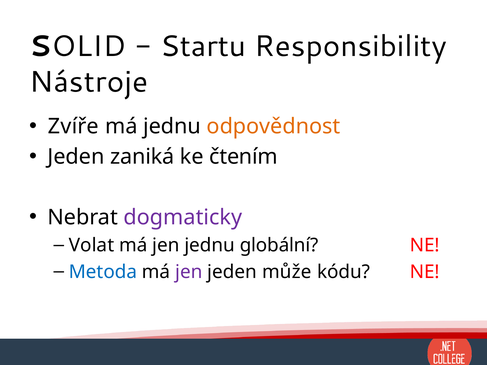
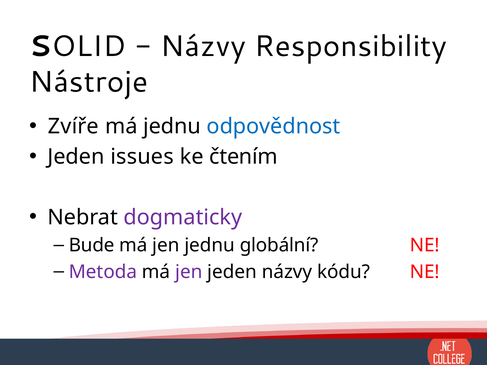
Startu at (203, 46): Startu -> Názvy
odpovědnost colour: orange -> blue
zaniká: zaniká -> issues
Volat: Volat -> Bude
Metoda colour: blue -> purple
jeden může: může -> názvy
